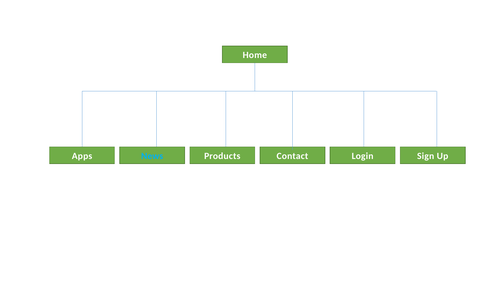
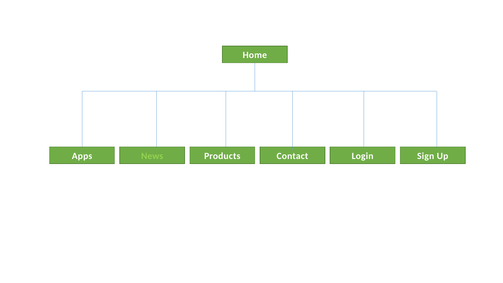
News colour: light blue -> light green
